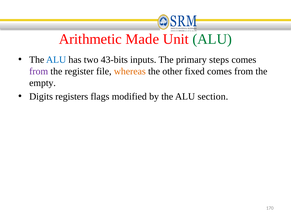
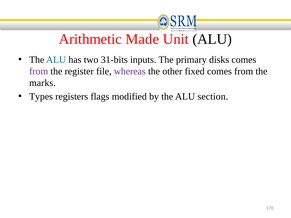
ALU at (212, 39) colour: green -> black
43-bits: 43-bits -> 31-bits
steps: steps -> disks
whereas colour: orange -> purple
empty: empty -> marks
Digits: Digits -> Types
